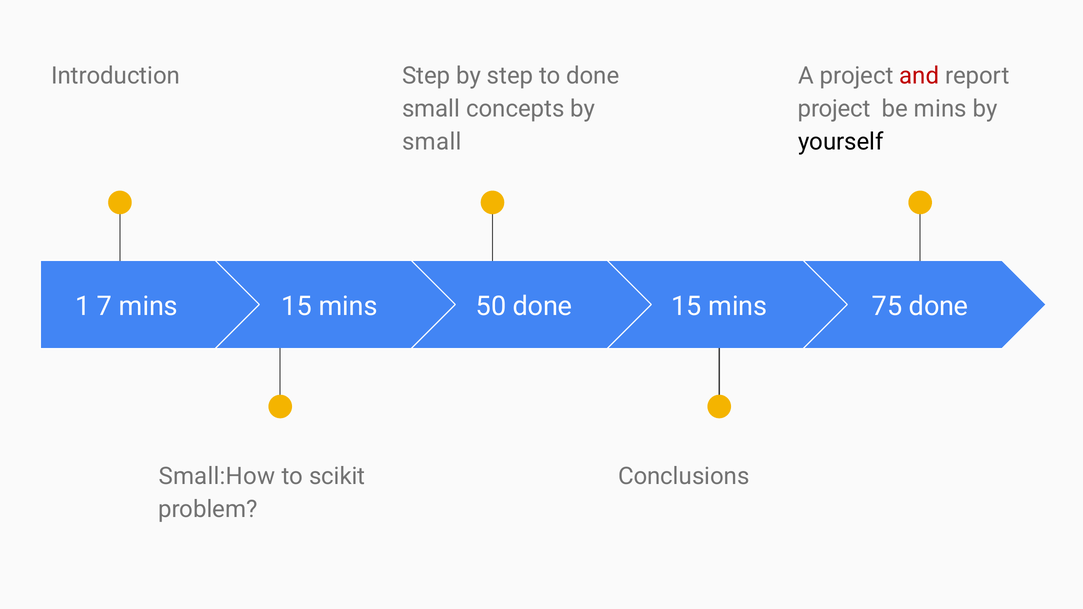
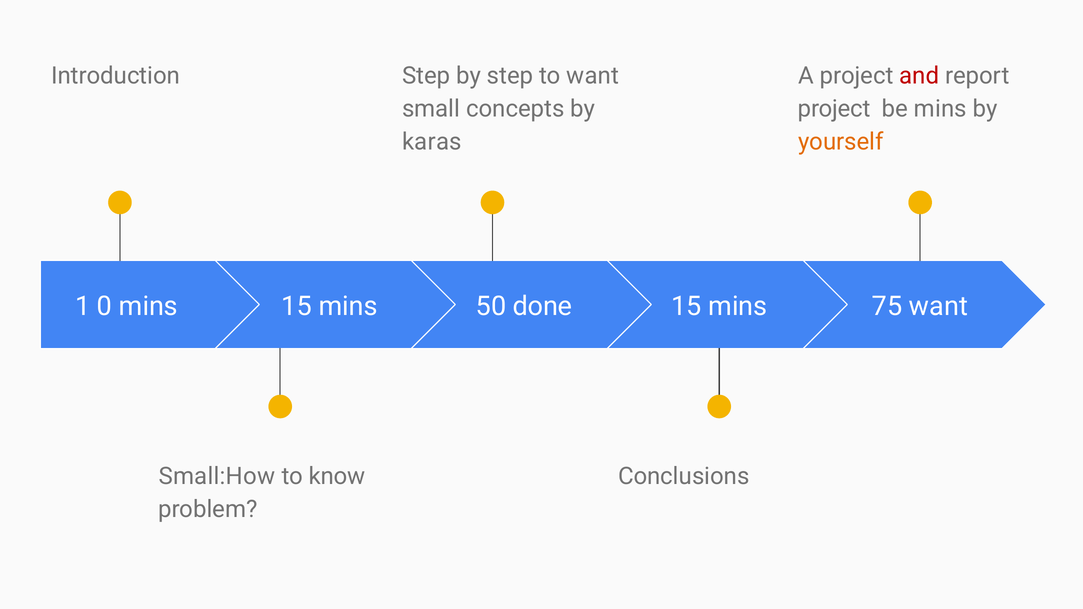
to done: done -> want
small at (432, 142): small -> karas
yourself colour: black -> orange
7: 7 -> 0
75 done: done -> want
scikit: scikit -> know
